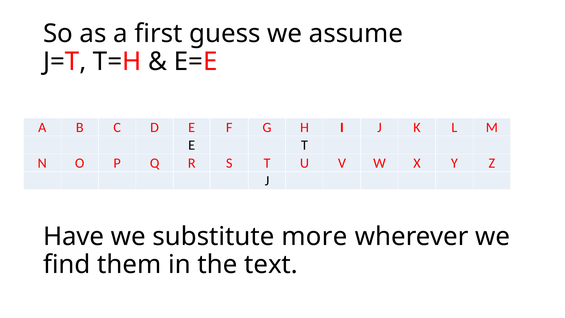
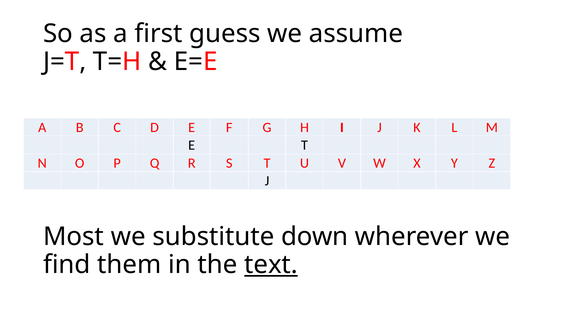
Have: Have -> Most
more: more -> down
text underline: none -> present
